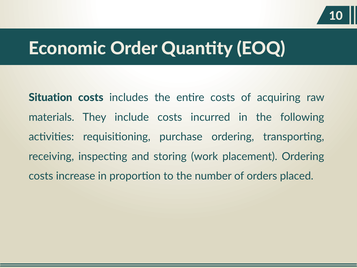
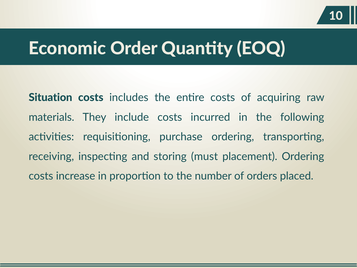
work: work -> must
